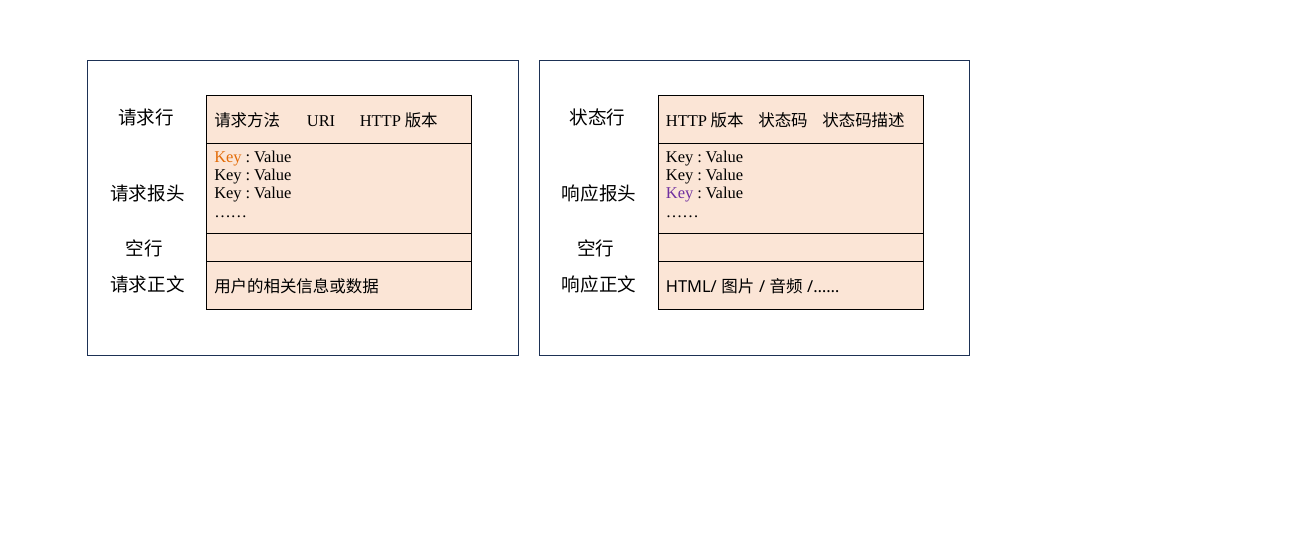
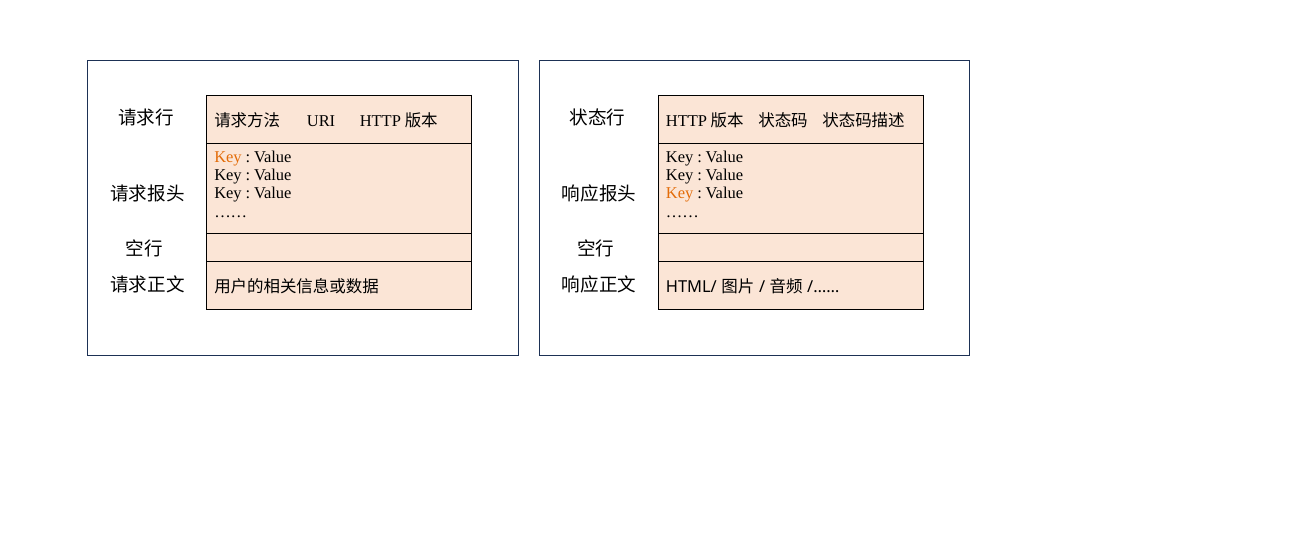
Key at (680, 193) colour: purple -> orange
